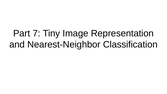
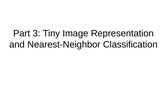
7: 7 -> 3
